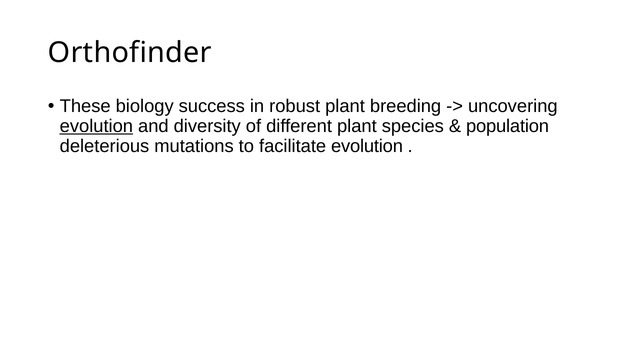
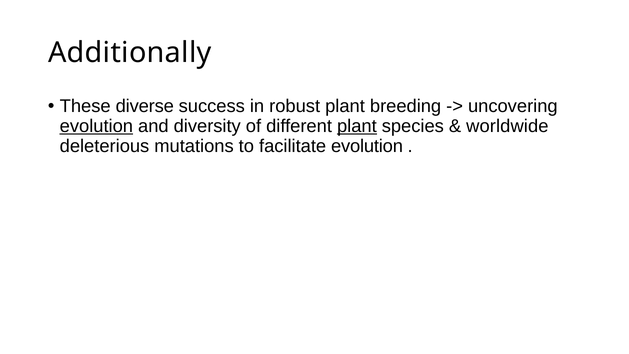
Orthofinder: Orthofinder -> Additionally
biology: biology -> diverse
plant at (357, 126) underline: none -> present
population: population -> worldwide
